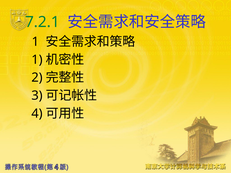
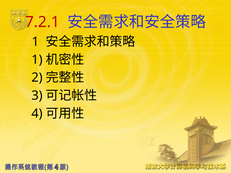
7.2.1 colour: green -> red
